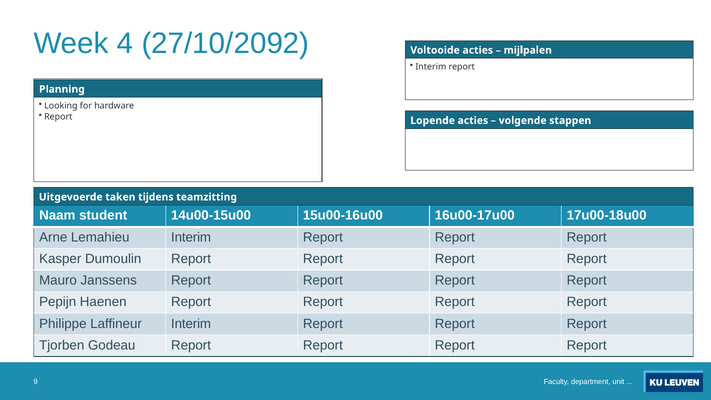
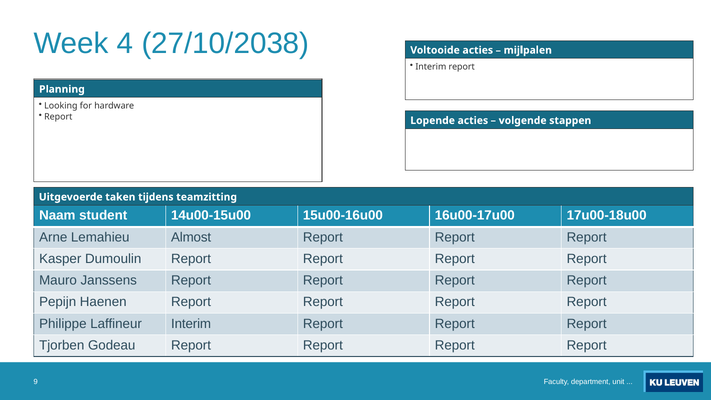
27/10/2092: 27/10/2092 -> 27/10/2038
Lemahieu Interim: Interim -> Almost
